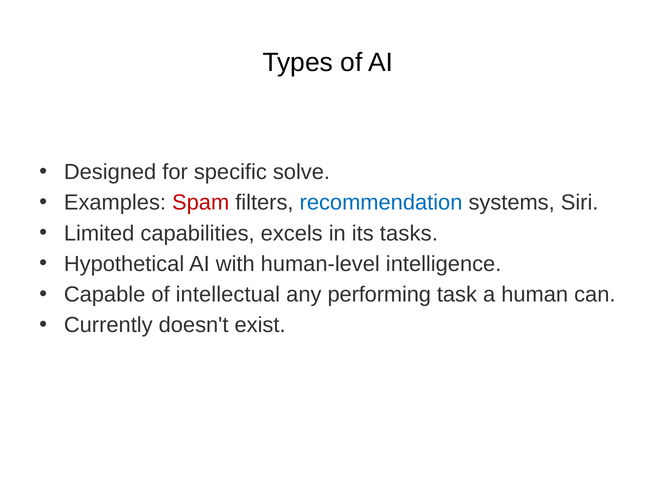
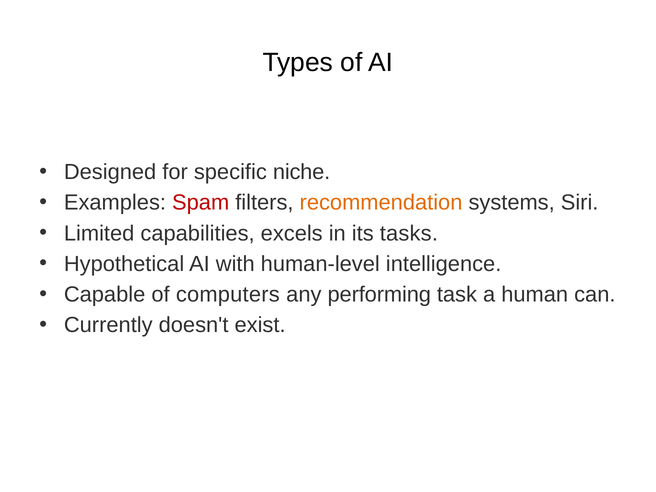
solve: solve -> niche
recommendation colour: blue -> orange
intellectual: intellectual -> computers
